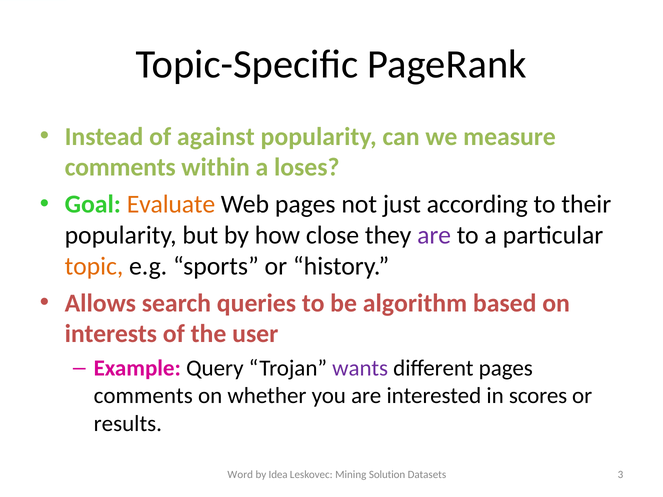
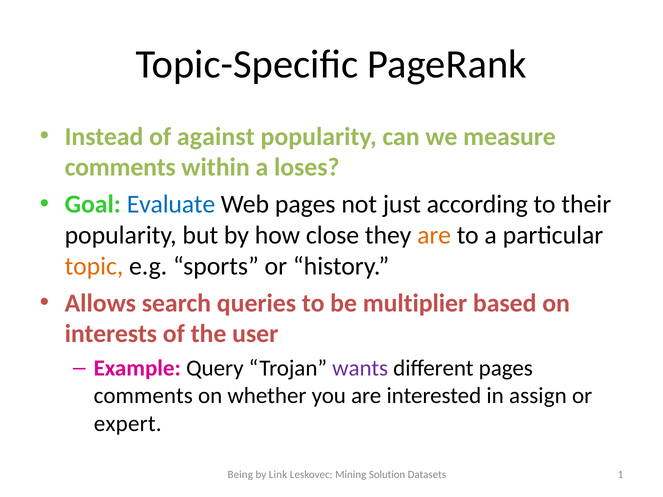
Evaluate colour: orange -> blue
are at (434, 235) colour: purple -> orange
algorithm: algorithm -> multiplier
scores: scores -> assign
results: results -> expert
Word: Word -> Being
Idea: Idea -> Link
3: 3 -> 1
